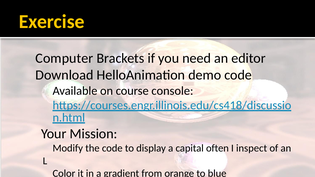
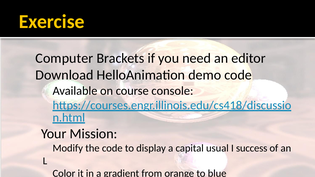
often: often -> usual
inspect: inspect -> success
